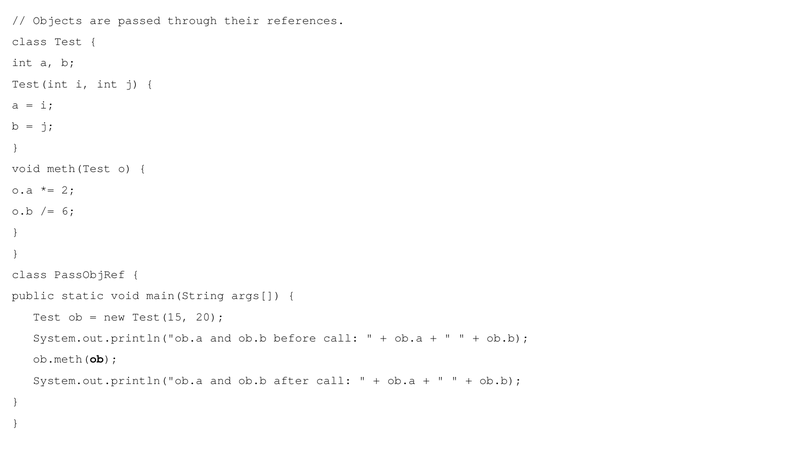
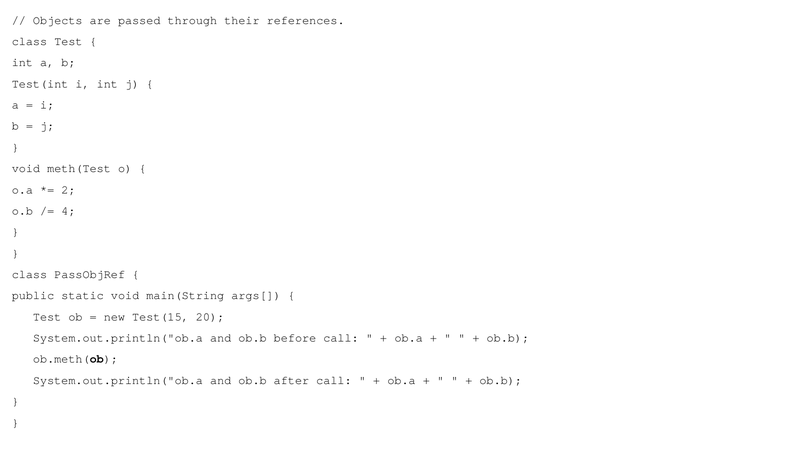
6: 6 -> 4
